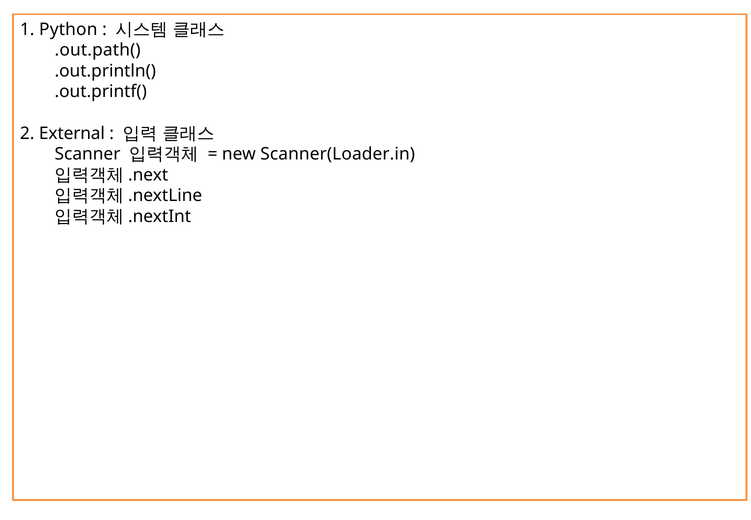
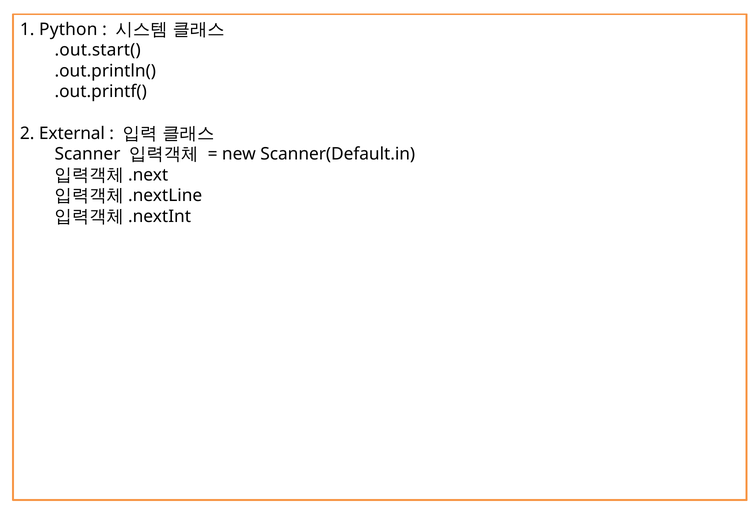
.out.path(: .out.path( -> .out.start(
Scanner(Loader.in: Scanner(Loader.in -> Scanner(Default.in
